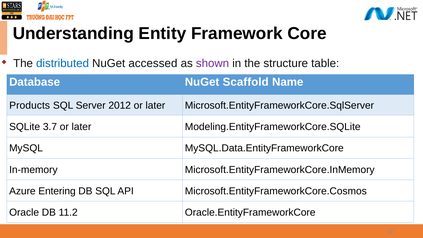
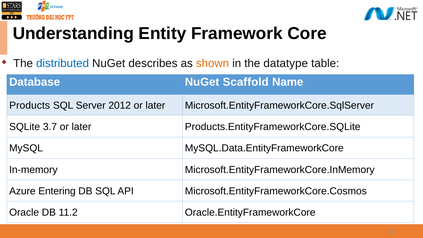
accessed: accessed -> describes
shown colour: purple -> orange
structure: structure -> datatype
Modeling.EntityFrameworkCore.SQLite: Modeling.EntityFrameworkCore.SQLite -> Products.EntityFrameworkCore.SQLite
